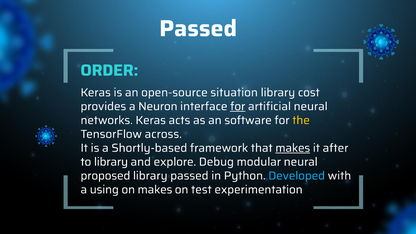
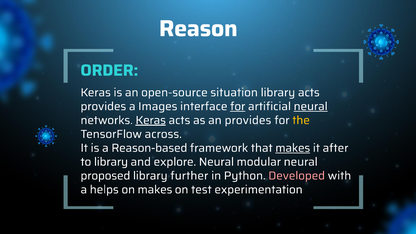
Passed at (198, 29): Passed -> Reason
library cost: cost -> acts
Neuron: Neuron -> Images
neural at (311, 106) underline: none -> present
Keras at (151, 120) underline: none -> present
an software: software -> provides
Shortly-based: Shortly-based -> Reason-based
explore Debug: Debug -> Neural
library passed: passed -> further
Developed colour: light blue -> pink
using: using -> helps
